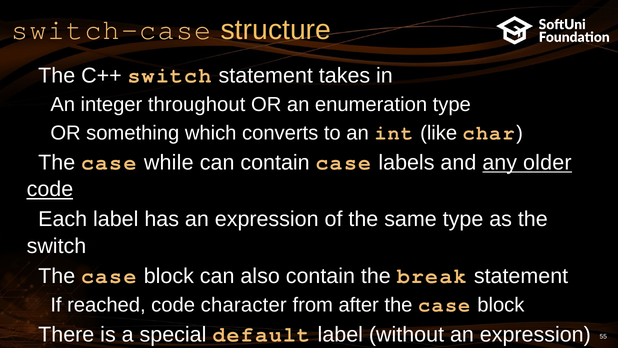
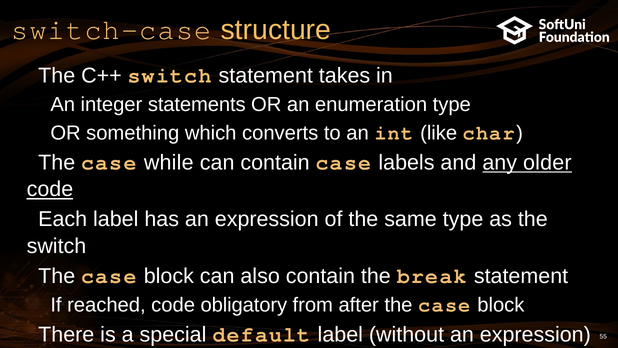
throughout: throughout -> statements
character: character -> obligatory
